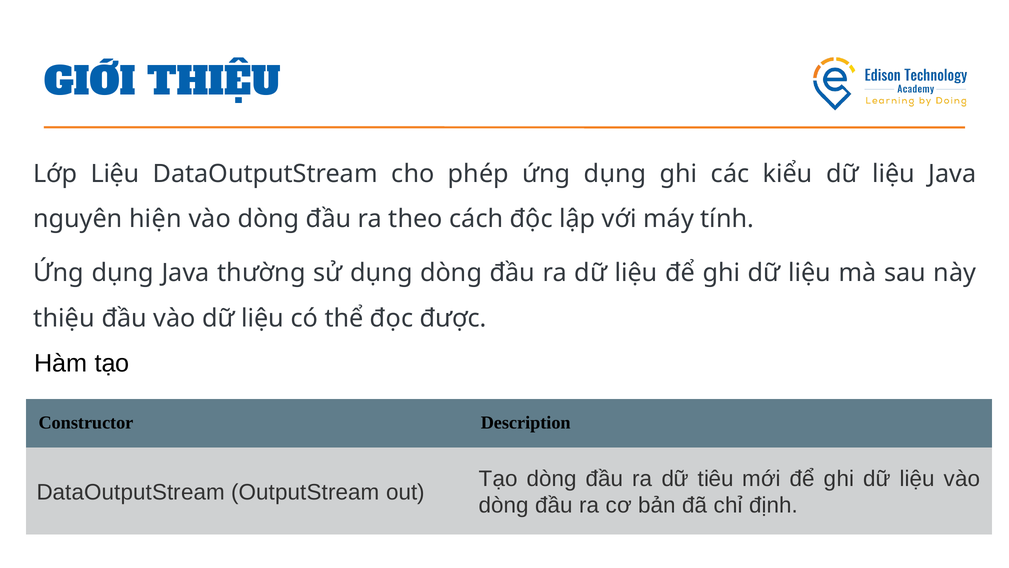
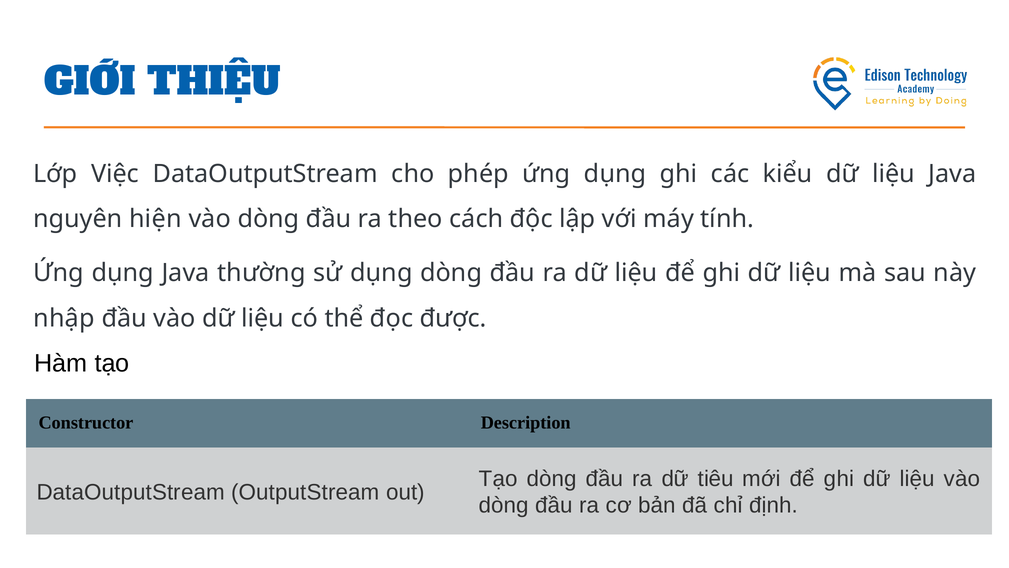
Lớp Liệu: Liệu -> Việc
thiệu at (64, 318): thiệu -> nhập
